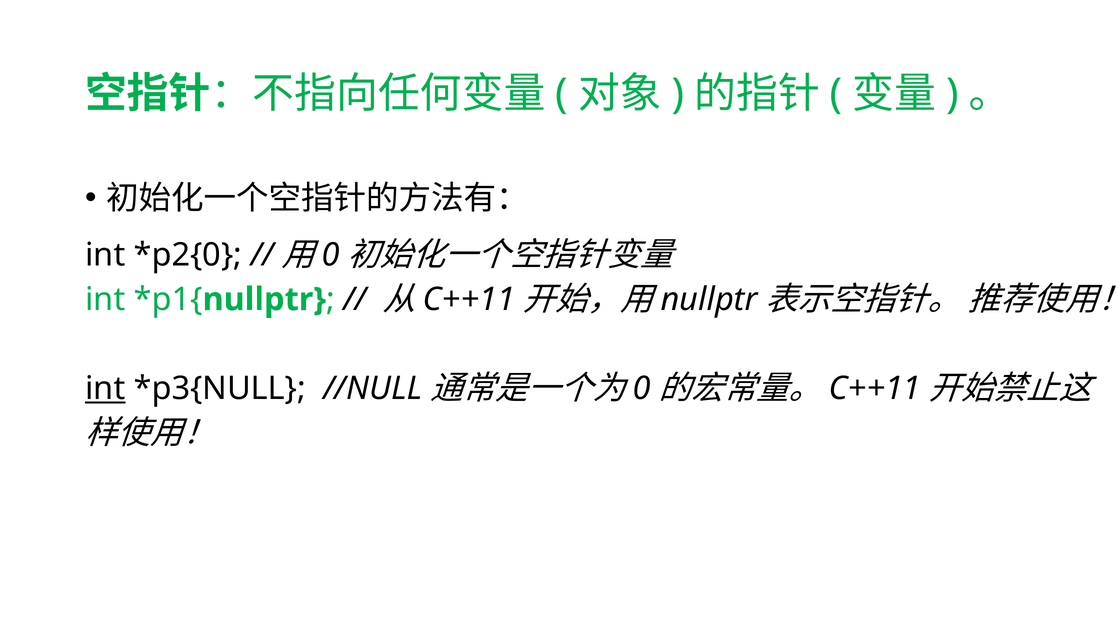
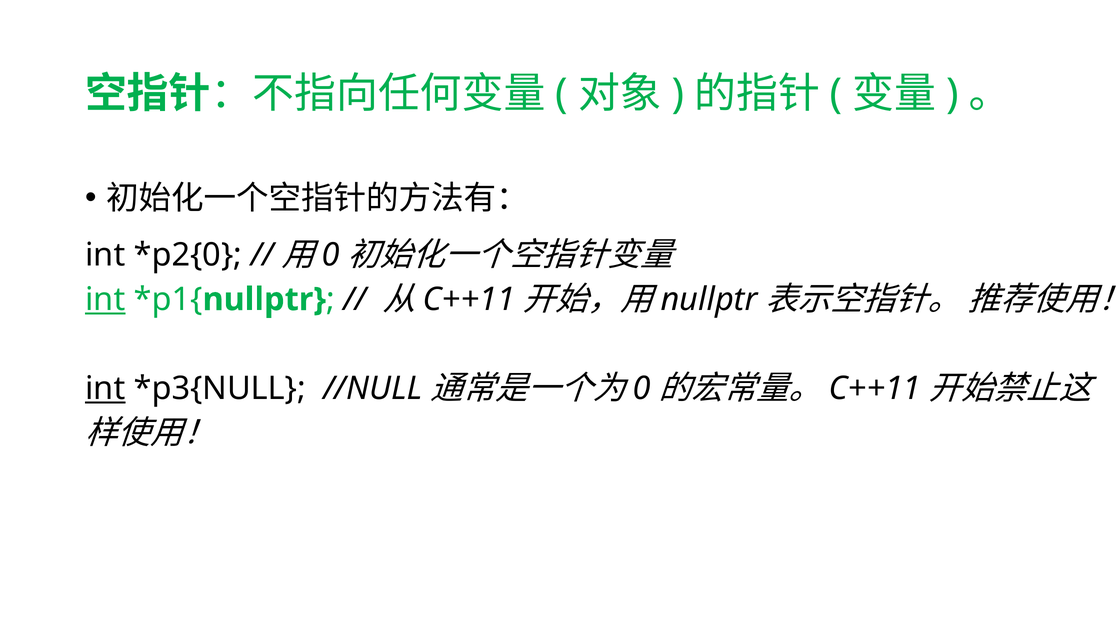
int at (105, 299) underline: none -> present
